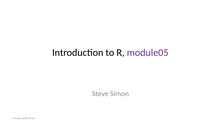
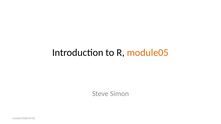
module05 colour: purple -> orange
